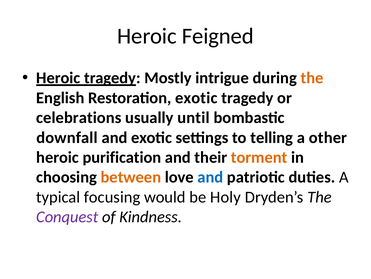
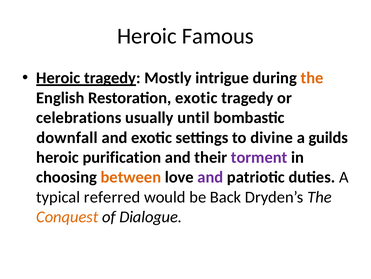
Feigned: Feigned -> Famous
telling: telling -> divine
other: other -> guilds
torment colour: orange -> purple
and at (210, 177) colour: blue -> purple
focusing: focusing -> referred
Holy: Holy -> Back
Conquest colour: purple -> orange
Kindness: Kindness -> Dialogue
